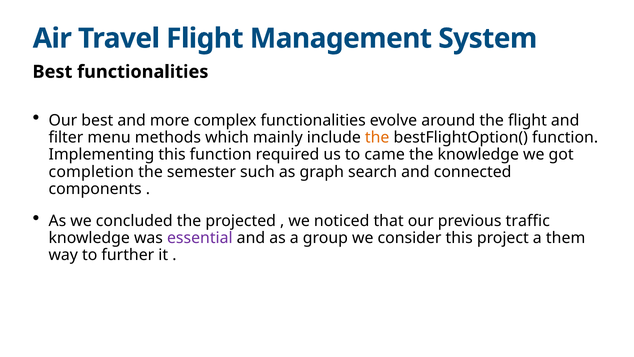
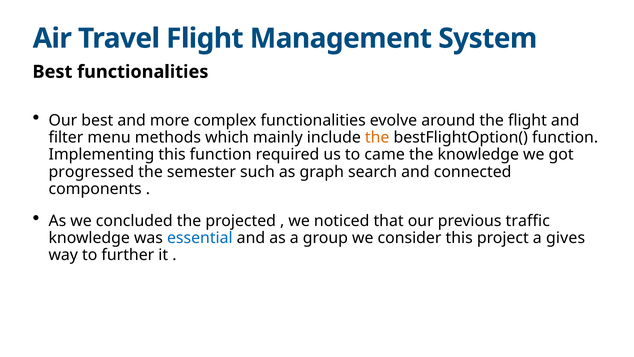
completion: completion -> progressed
essential colour: purple -> blue
them: them -> gives
